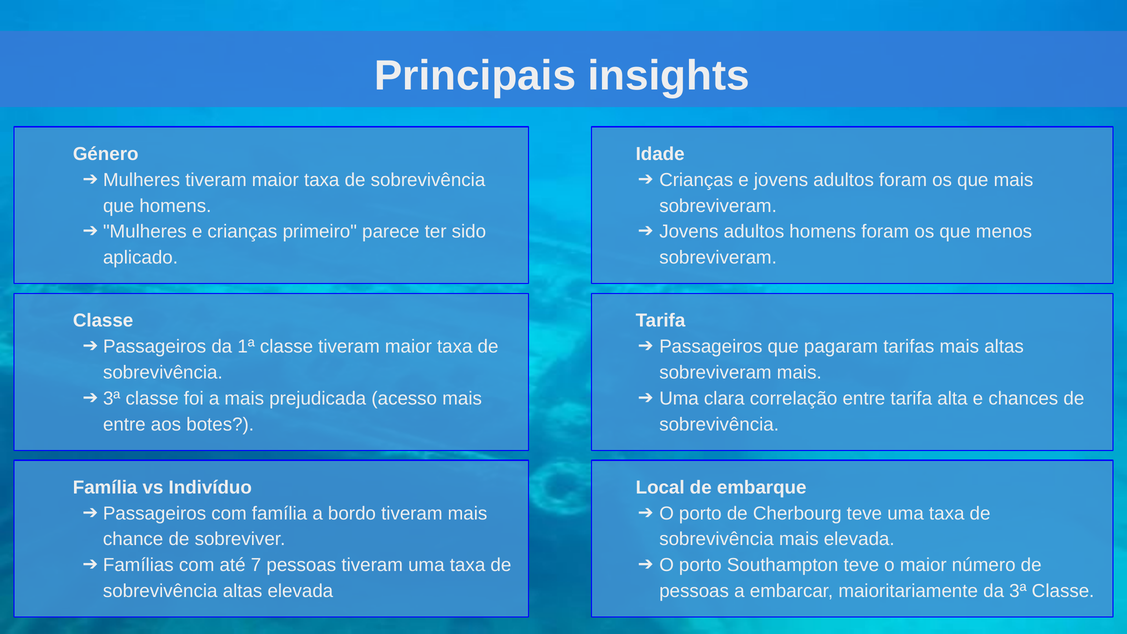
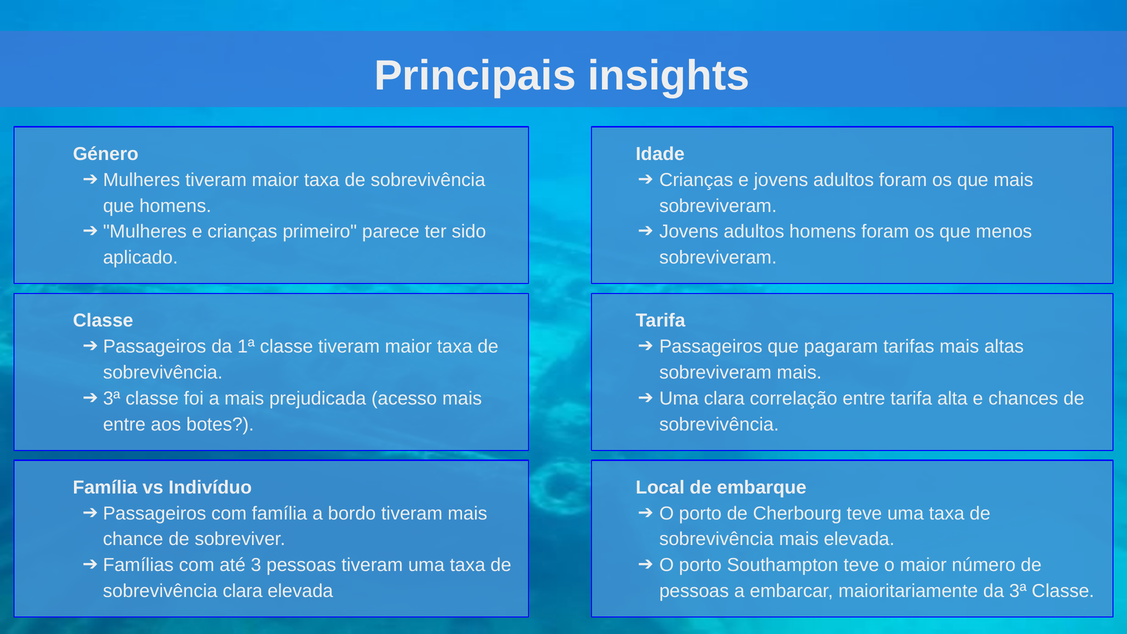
7: 7 -> 3
sobrevivência altas: altas -> clara
